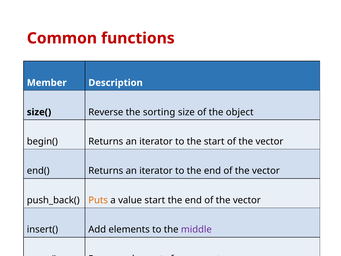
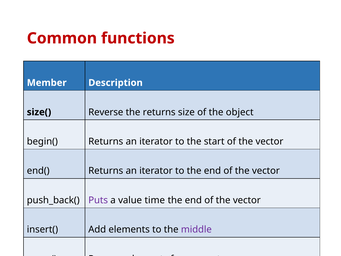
the sorting: sorting -> returns
Puts colour: orange -> purple
value start: start -> time
